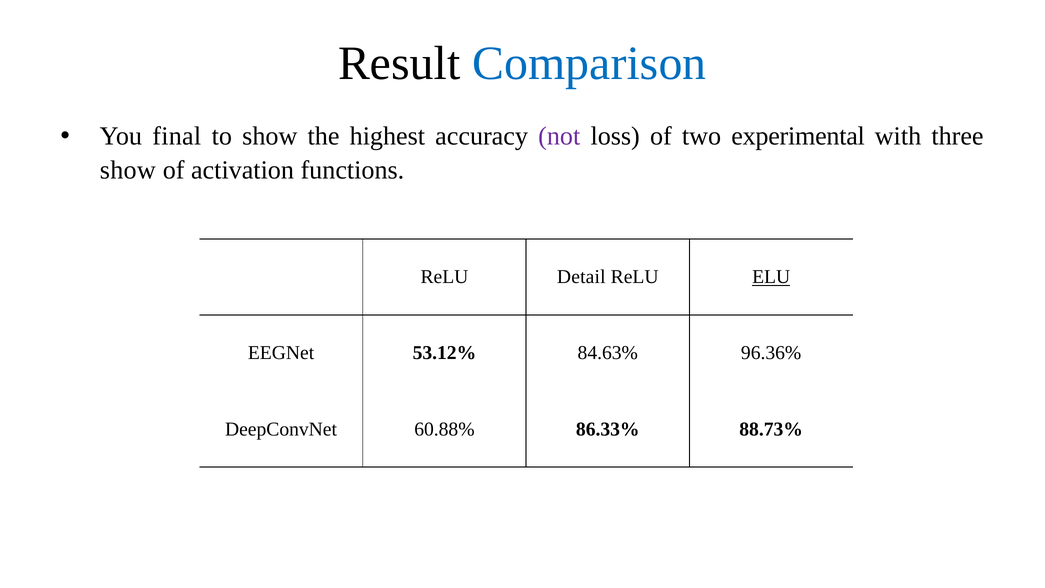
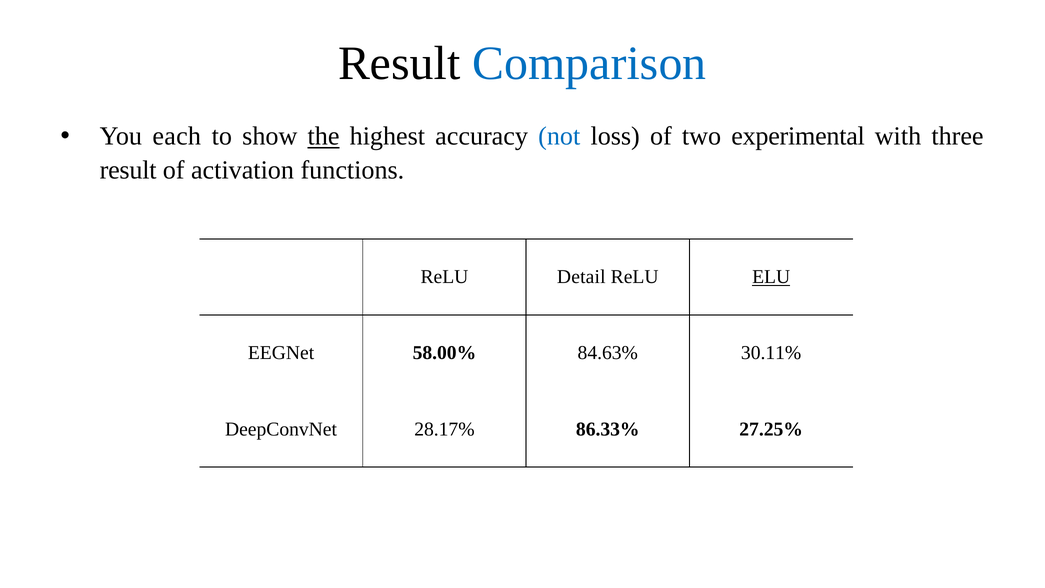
final: final -> each
the underline: none -> present
not colour: purple -> blue
show at (128, 170): show -> result
53.12%: 53.12% -> 58.00%
96.36%: 96.36% -> 30.11%
60.88%: 60.88% -> 28.17%
88.73%: 88.73% -> 27.25%
